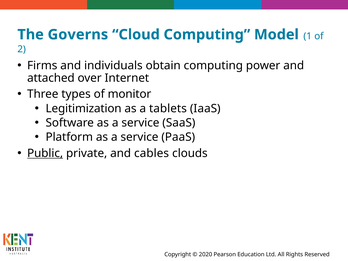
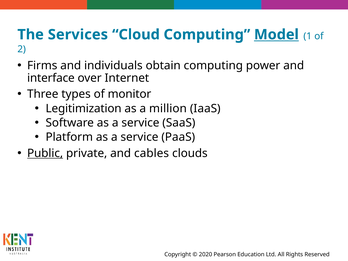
Governs: Governs -> Services
Model underline: none -> present
attached: attached -> interface
tablets: tablets -> million
